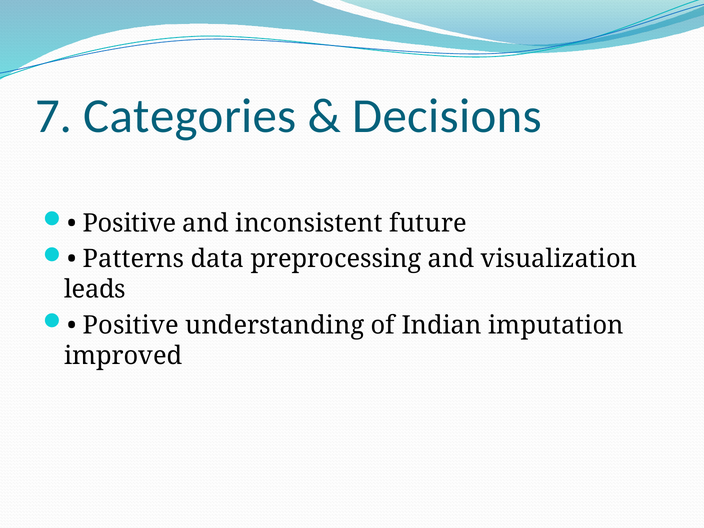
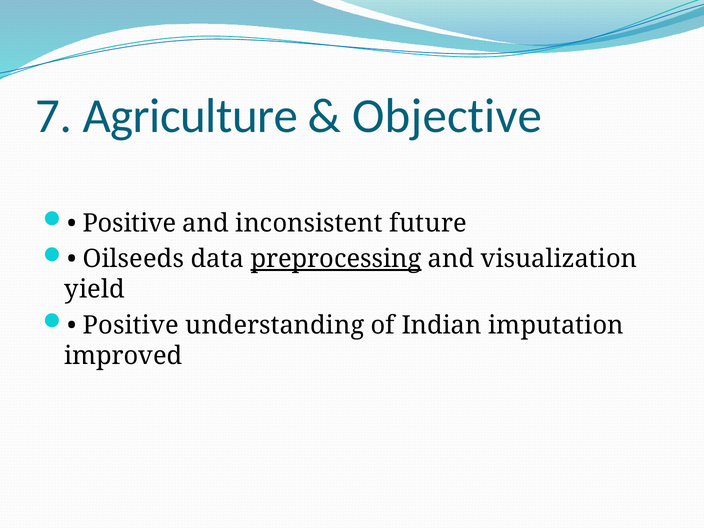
Categories: Categories -> Agriculture
Decisions: Decisions -> Objective
Patterns: Patterns -> Oilseeds
preprocessing underline: none -> present
leads: leads -> yield
